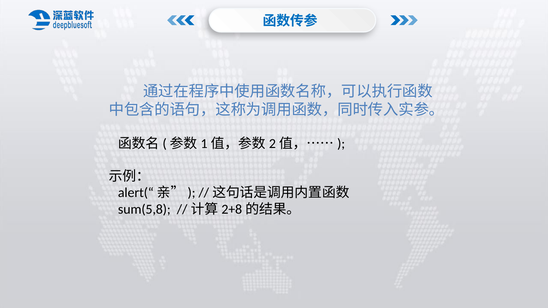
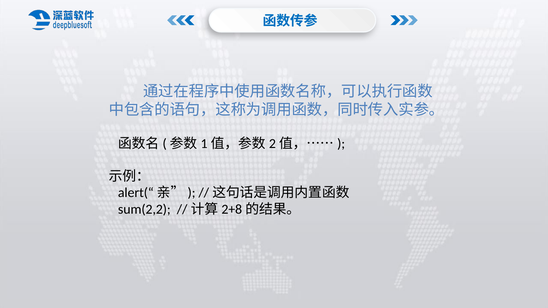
sum(5,8: sum(5,8 -> sum(2,2
